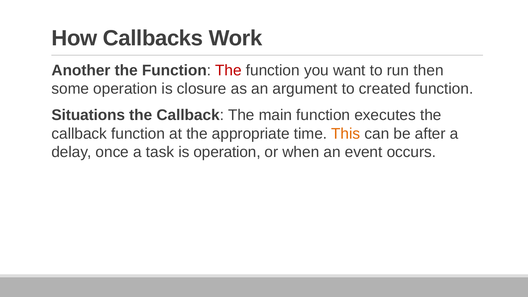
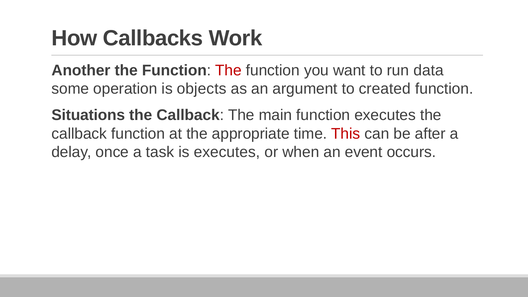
then: then -> data
closure: closure -> objects
This colour: orange -> red
is operation: operation -> executes
